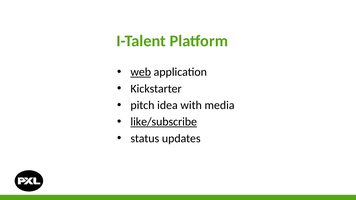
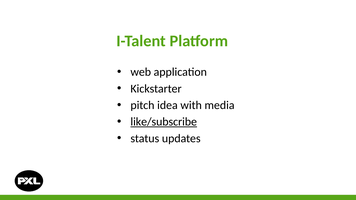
web underline: present -> none
